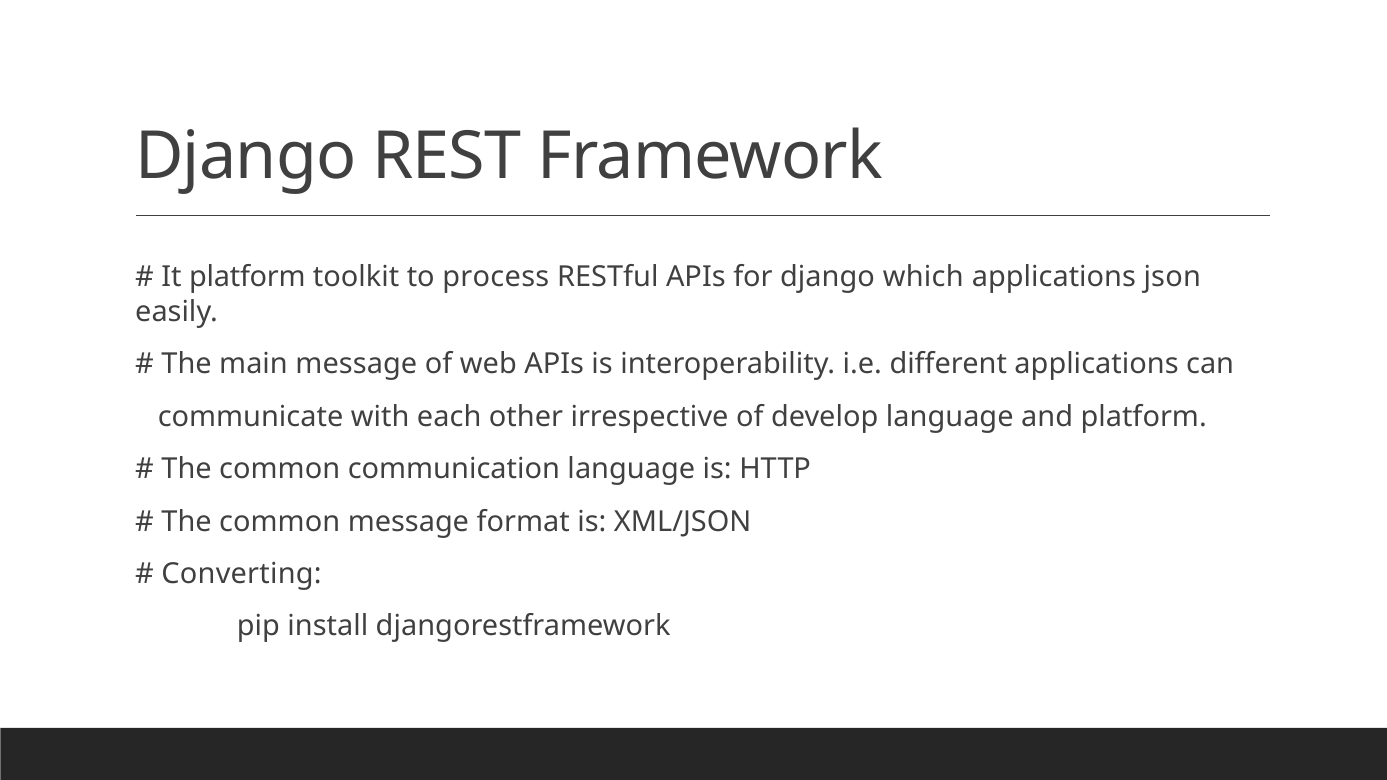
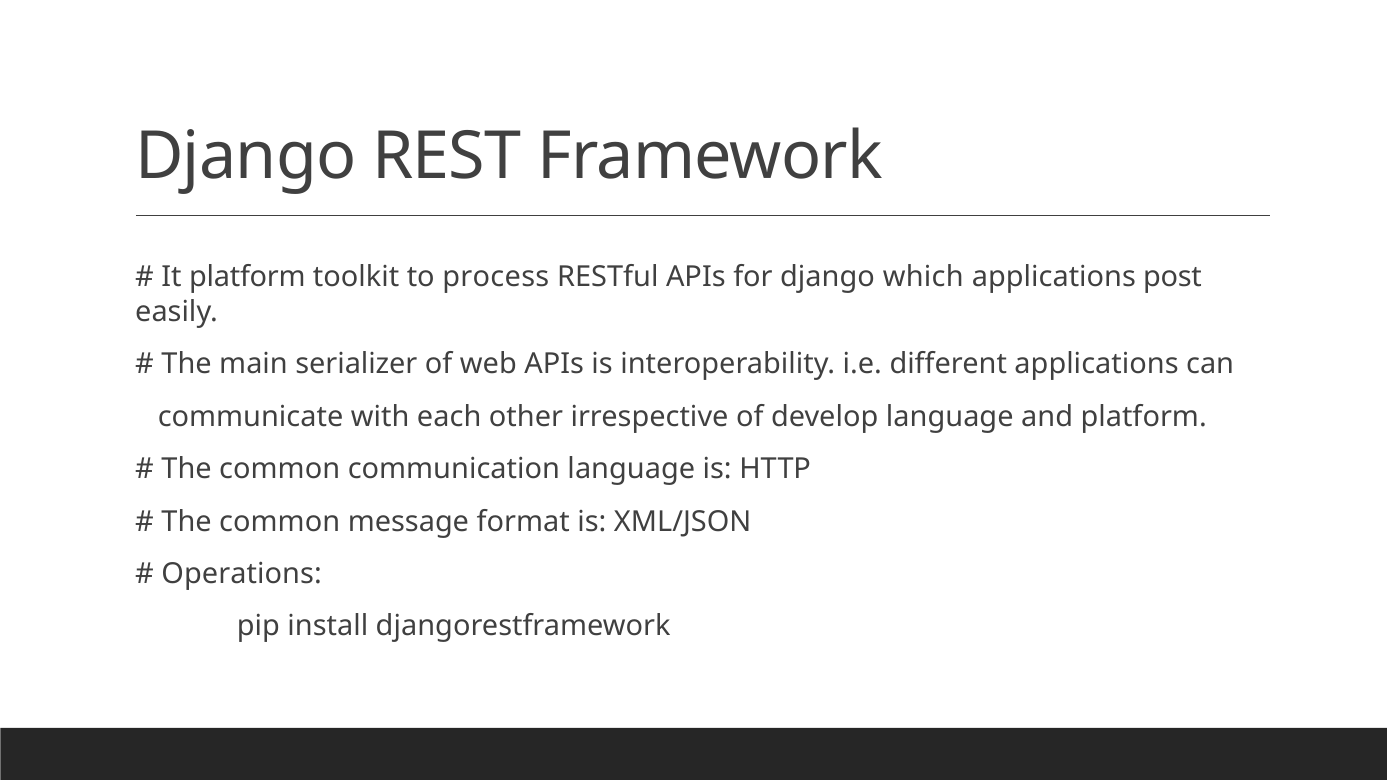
json: json -> post
main message: message -> serializer
Converting: Converting -> Operations
